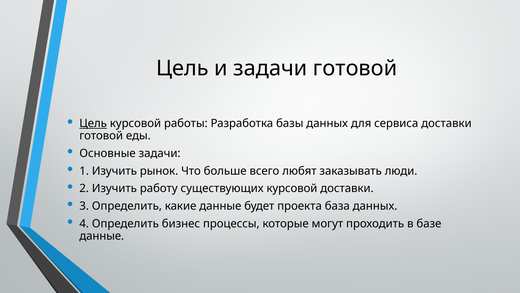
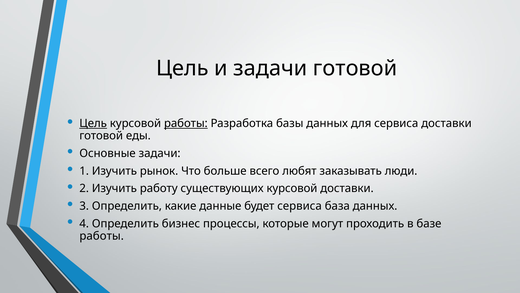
работы at (186, 123) underline: none -> present
будет проекта: проекта -> сервиса
данные at (102, 236): данные -> работы
